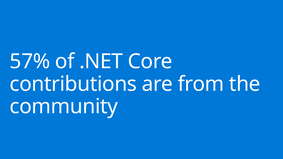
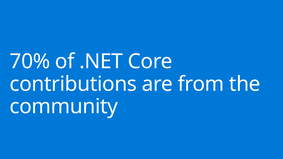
57%: 57% -> 70%
